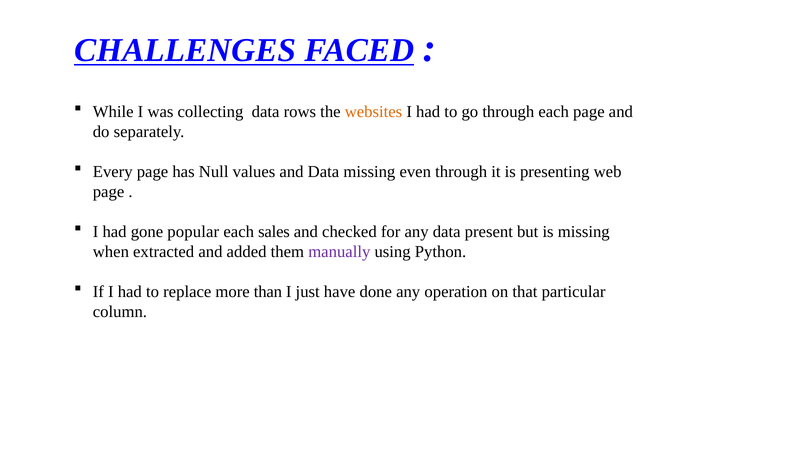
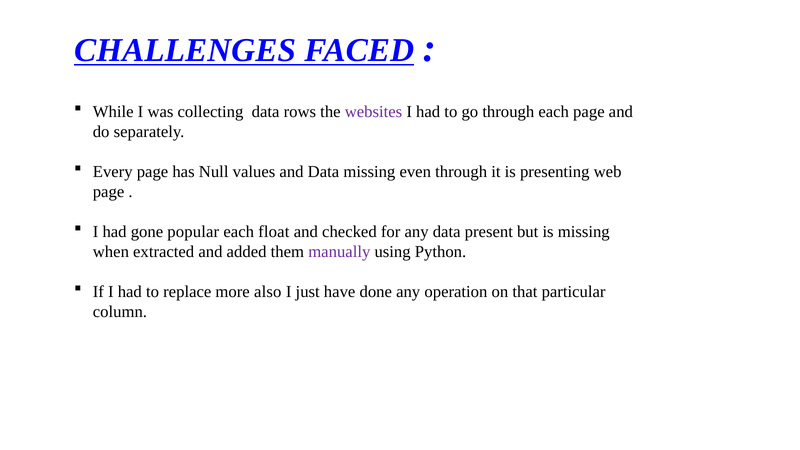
websites colour: orange -> purple
sales: sales -> float
than: than -> also
